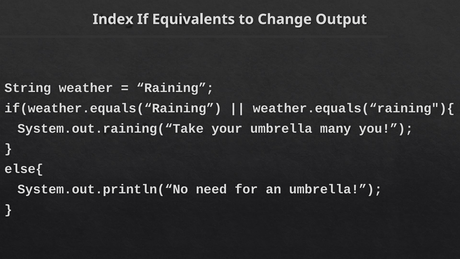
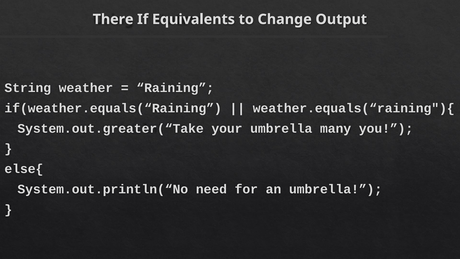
Index: Index -> There
System.out.raining(“Take: System.out.raining(“Take -> System.out.greater(“Take
